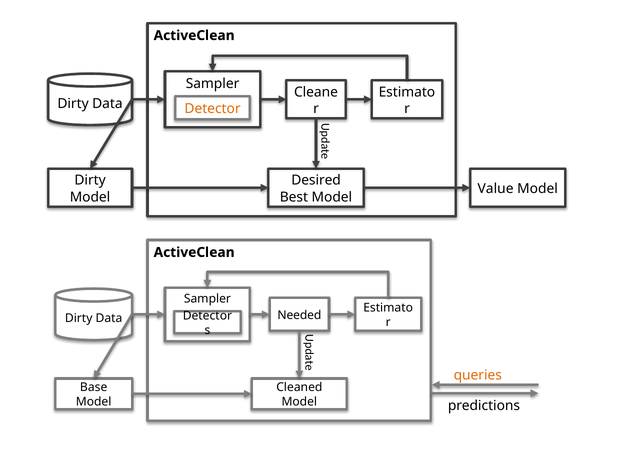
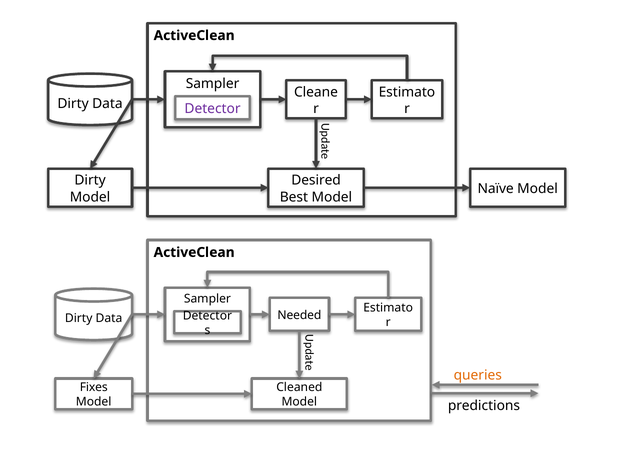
Detector at (213, 109) colour: orange -> purple
Value: Value -> Naïve
Base: Base -> Fixes
